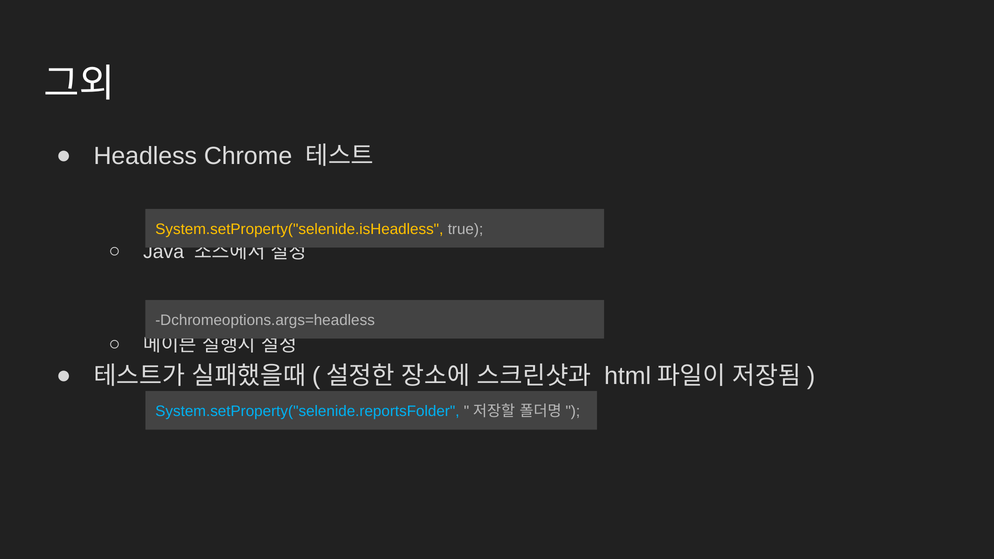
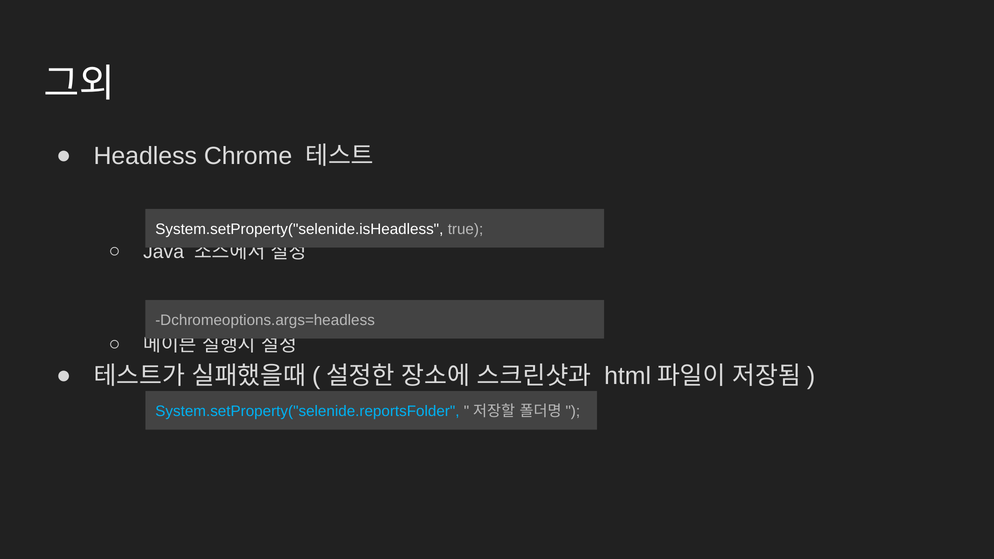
System.setProperty("selenide.isHeadless colour: yellow -> white
